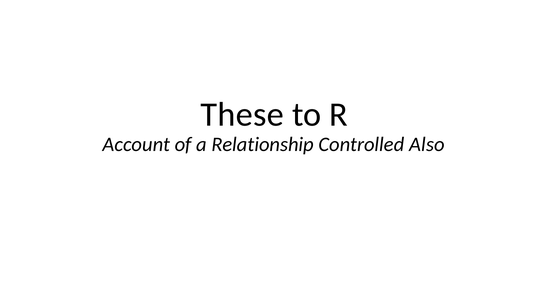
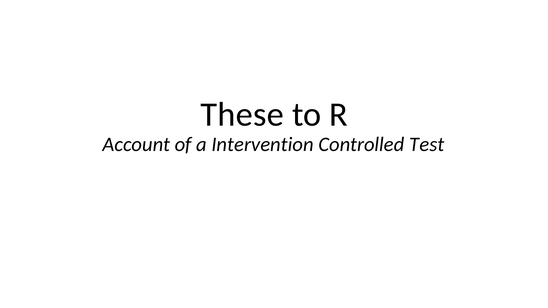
Relationship: Relationship -> Intervention
Also: Also -> Test
